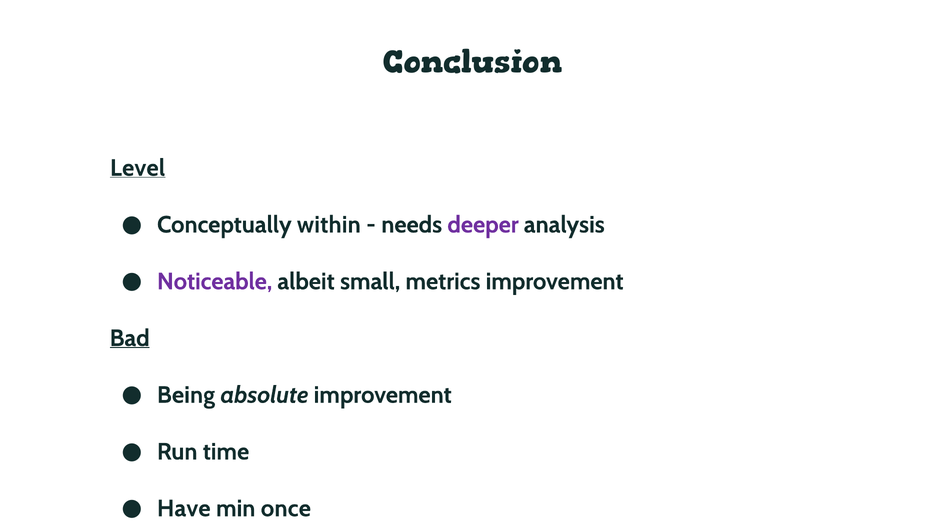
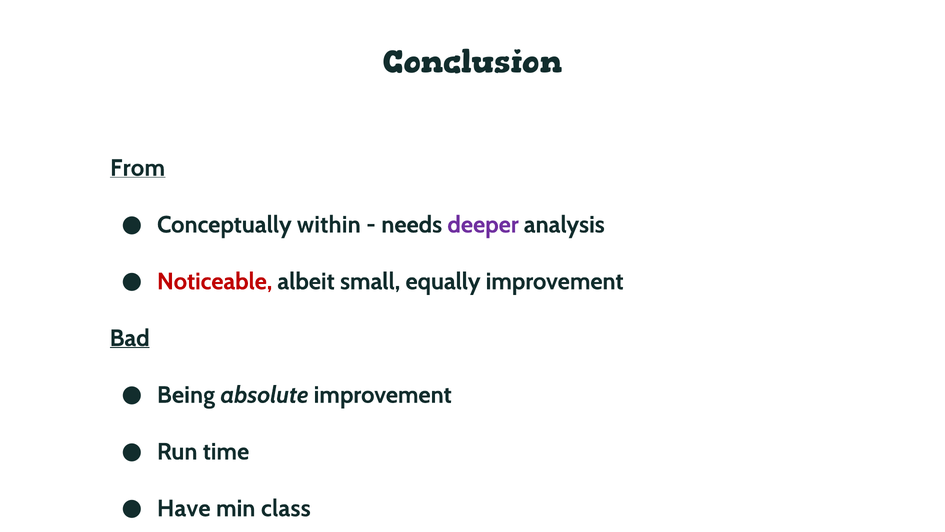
Level: Level -> From
Noticeable colour: purple -> red
metrics: metrics -> equally
once: once -> class
